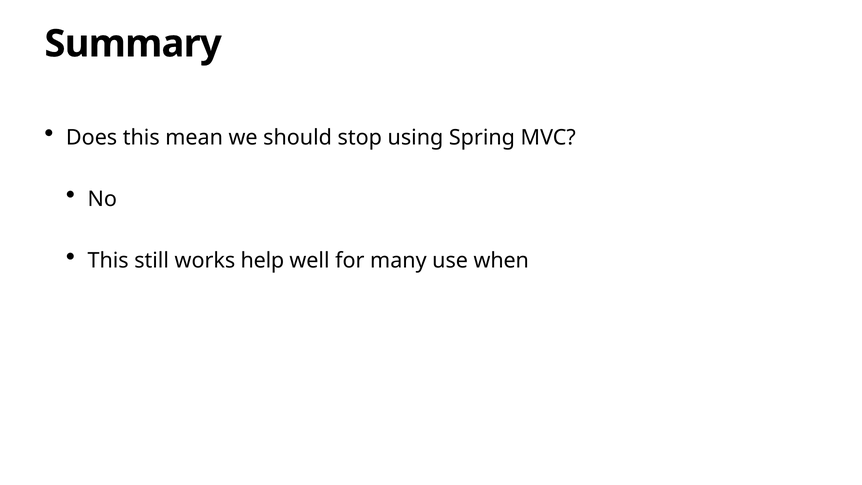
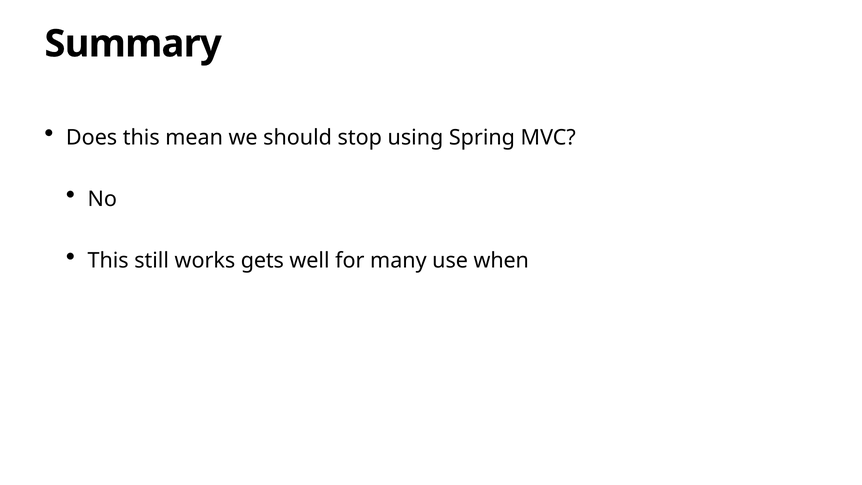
help: help -> gets
